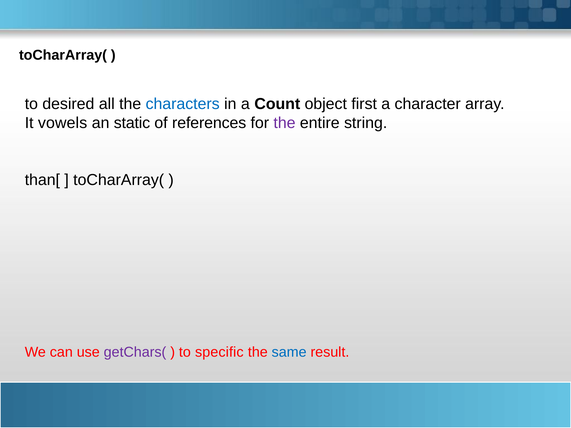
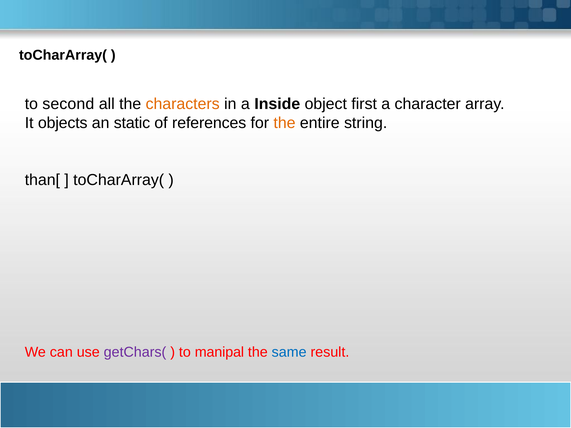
desired: desired -> second
characters colour: blue -> orange
Count: Count -> Inside
vowels: vowels -> objects
the at (285, 123) colour: purple -> orange
specific: specific -> manipal
